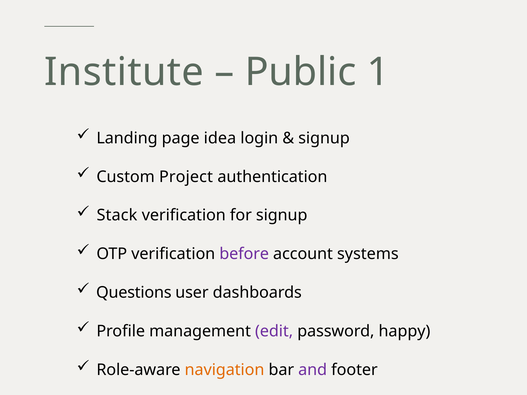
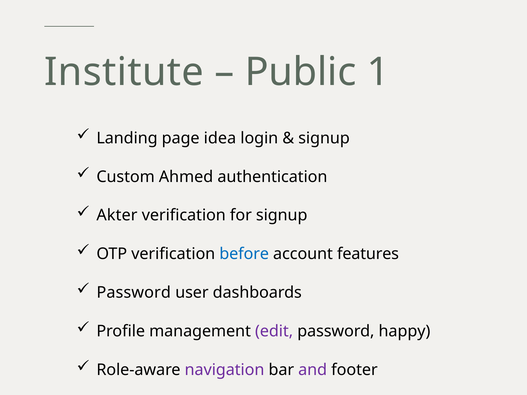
Project: Project -> Ahmed
Stack: Stack -> Akter
before colour: purple -> blue
systems: systems -> features
Questions at (134, 293): Questions -> Password
navigation colour: orange -> purple
